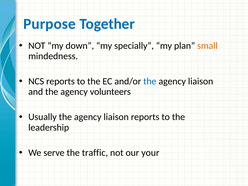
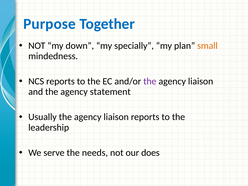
the at (150, 81) colour: blue -> purple
volunteers: volunteers -> statement
traffic: traffic -> needs
your: your -> does
